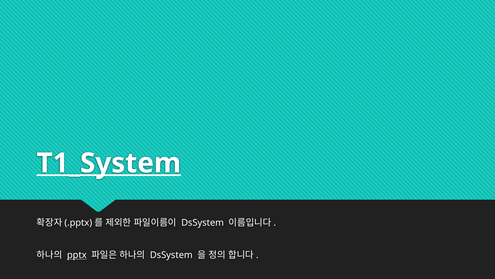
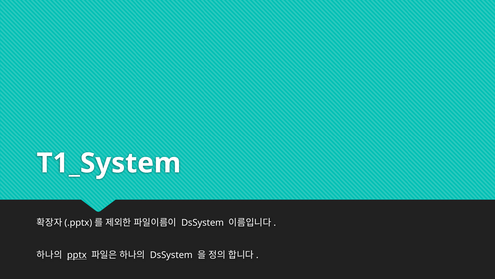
T1_System underline: present -> none
